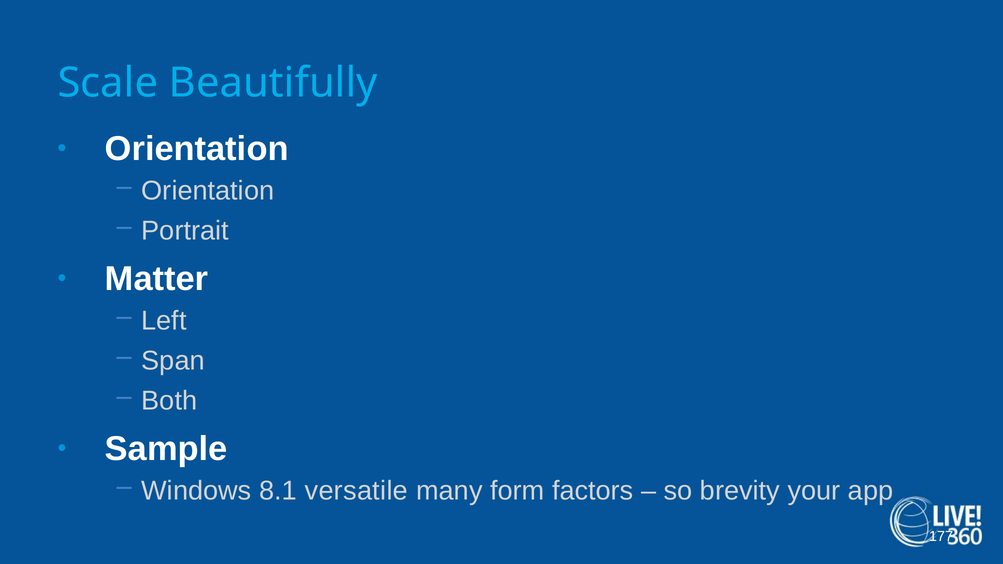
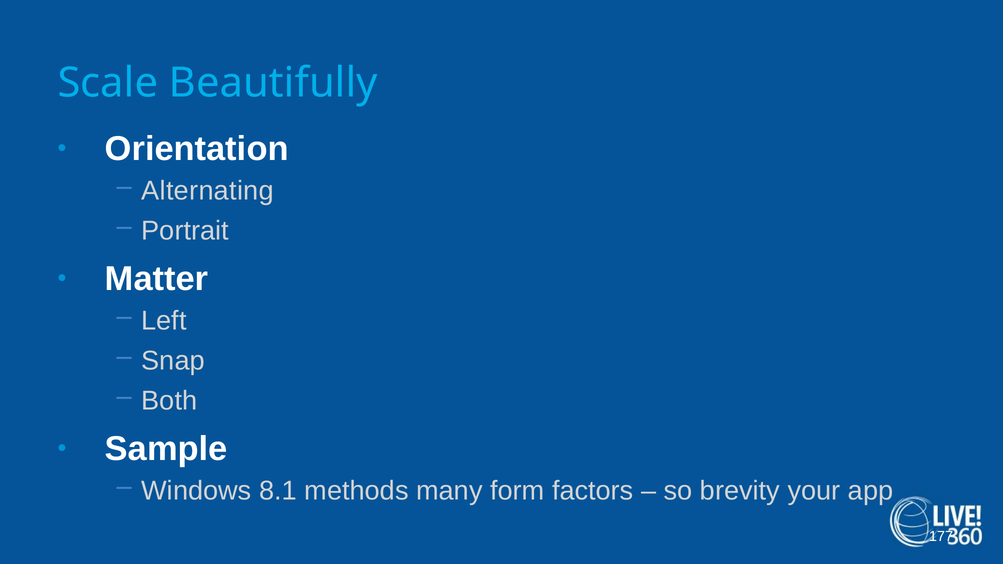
Orientation at (208, 191): Orientation -> Alternating
Span: Span -> Snap
versatile: versatile -> methods
